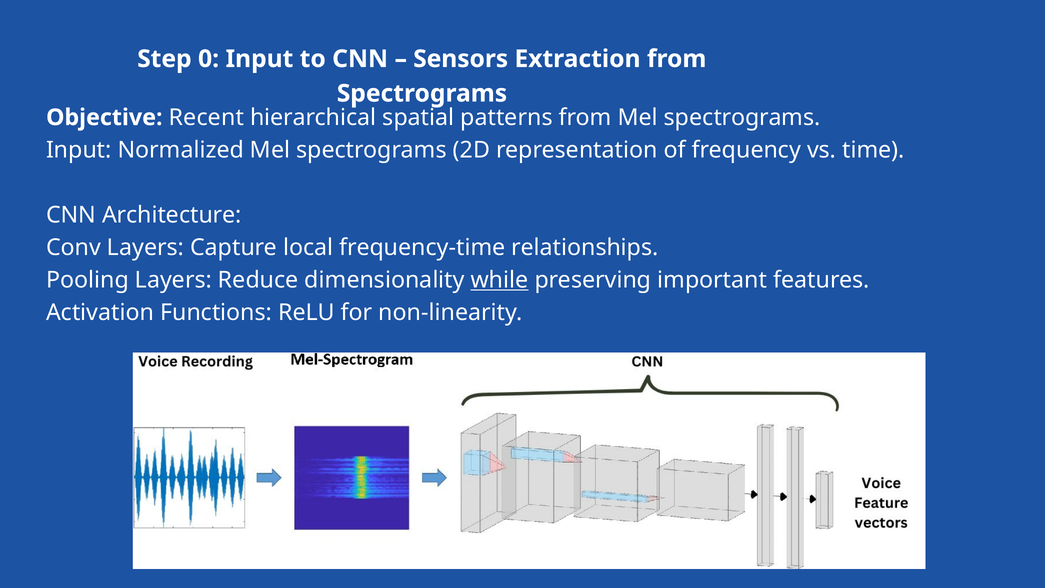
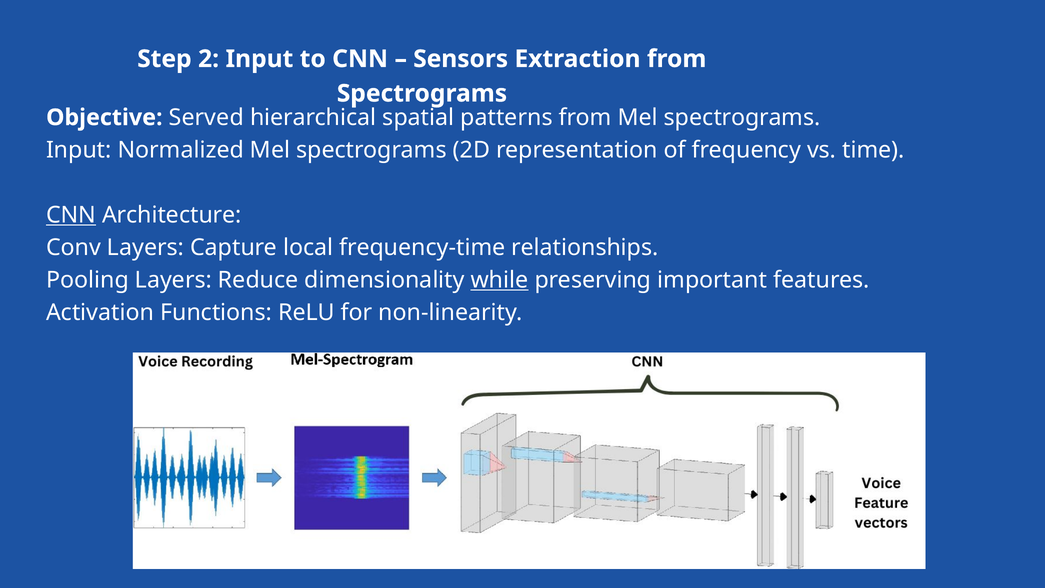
0: 0 -> 2
Recent: Recent -> Served
CNN at (71, 215) underline: none -> present
